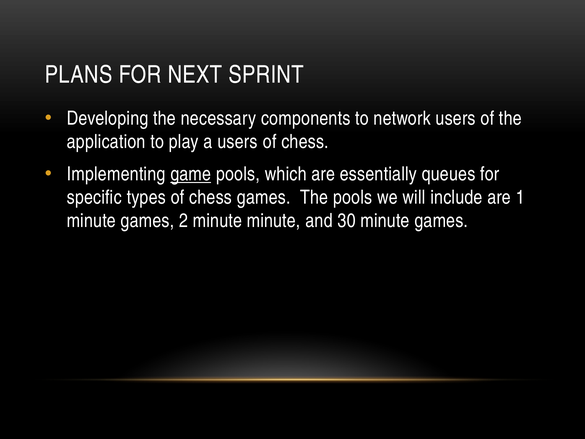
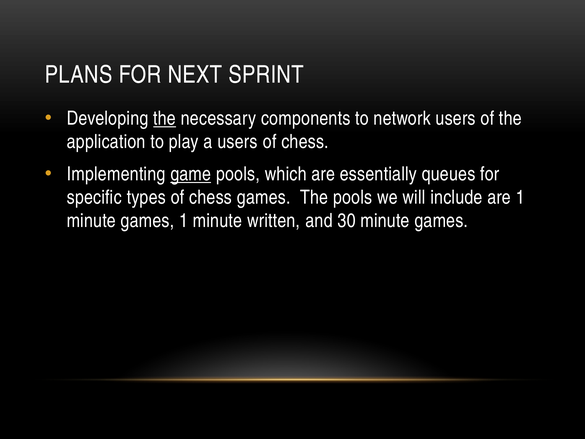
the at (165, 118) underline: none -> present
games 2: 2 -> 1
minute minute: minute -> written
